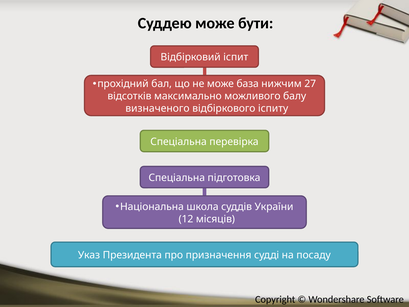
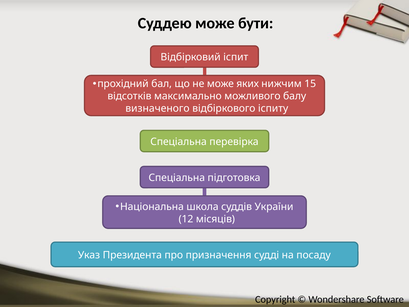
база: база -> яких
27: 27 -> 15
